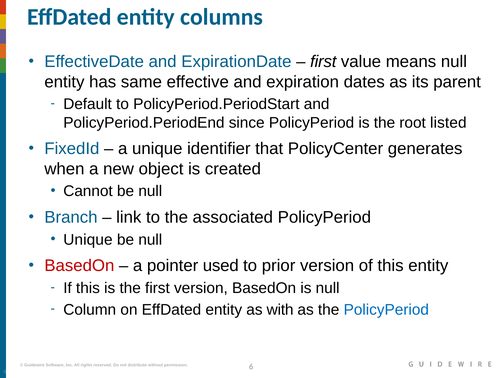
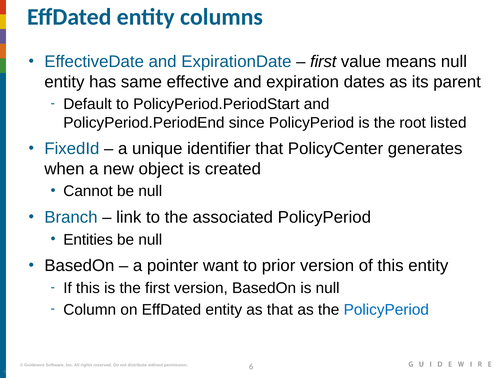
Unique at (88, 240): Unique -> Entities
BasedOn at (79, 266) colour: red -> black
used: used -> want
as with: with -> that
